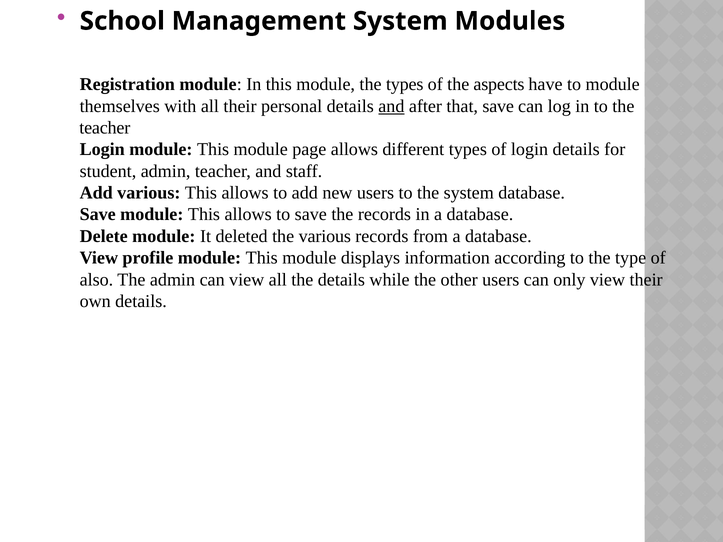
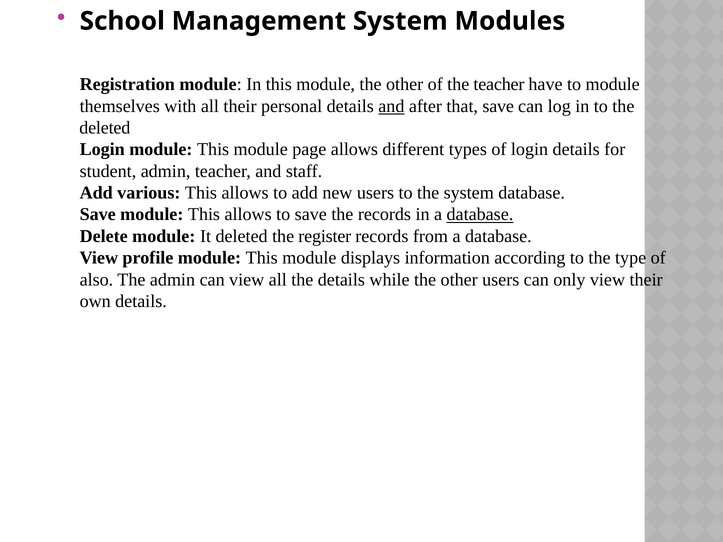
module the types: types -> other
the aspects: aspects -> teacher
teacher at (105, 128): teacher -> deleted
database at (480, 215) underline: none -> present
the various: various -> register
